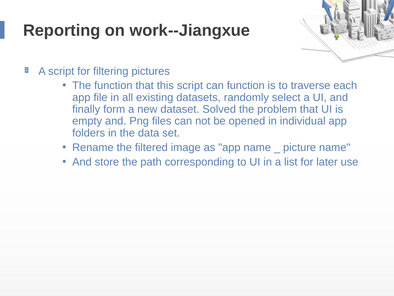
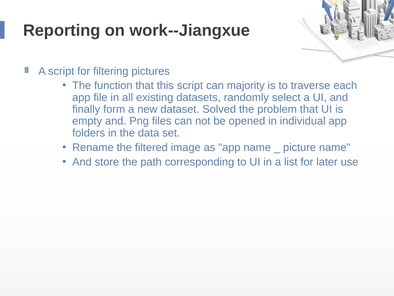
can function: function -> majority
